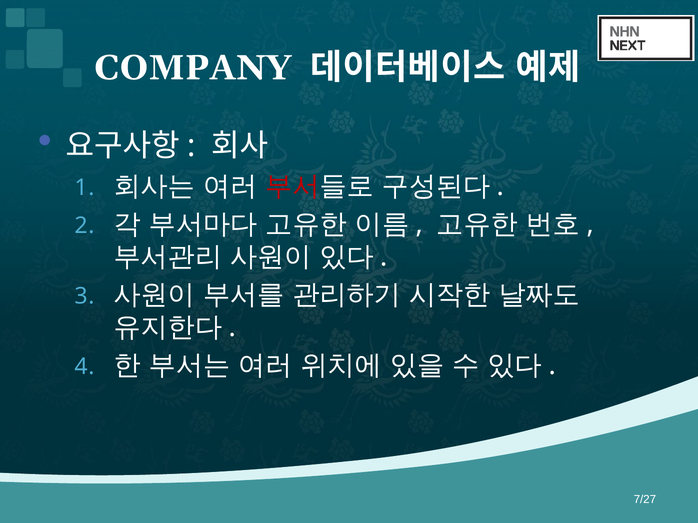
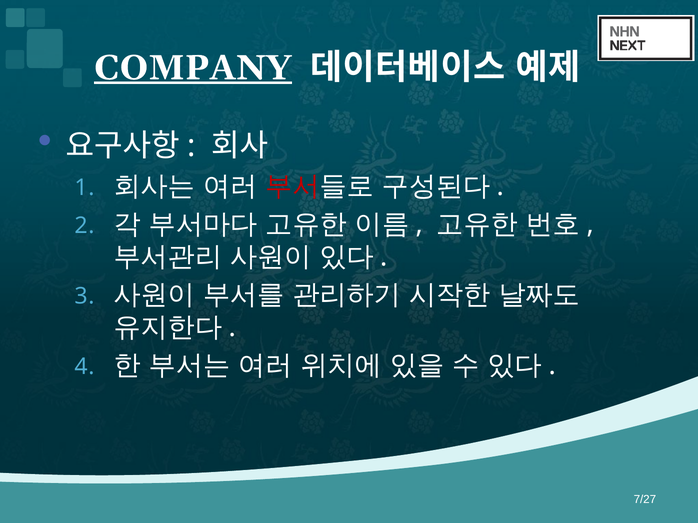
COMPANY underline: none -> present
